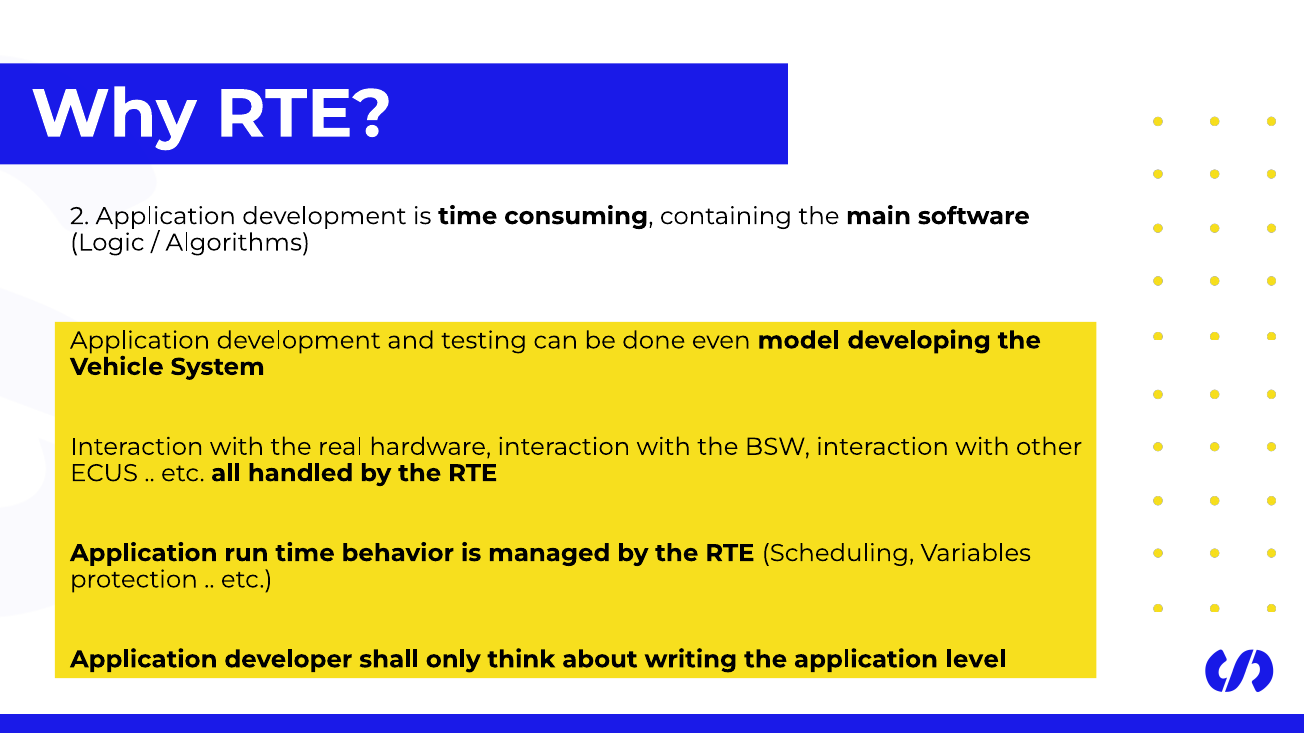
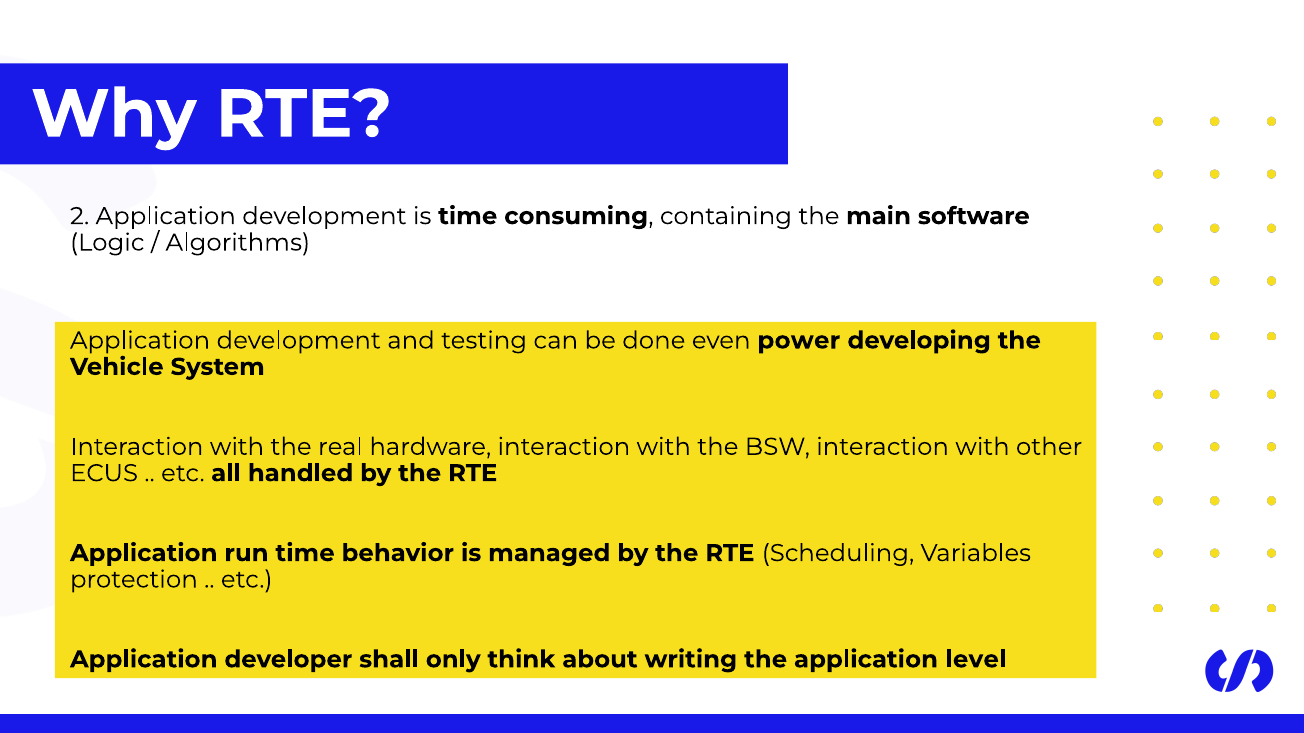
model: model -> power
